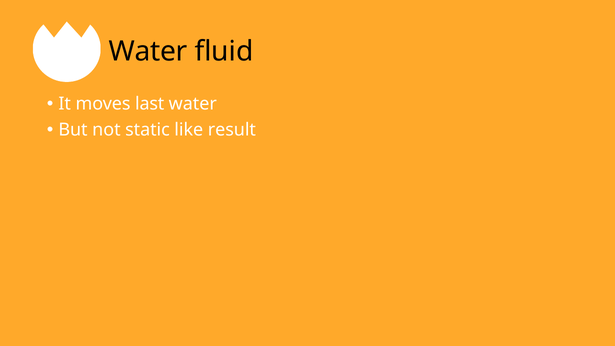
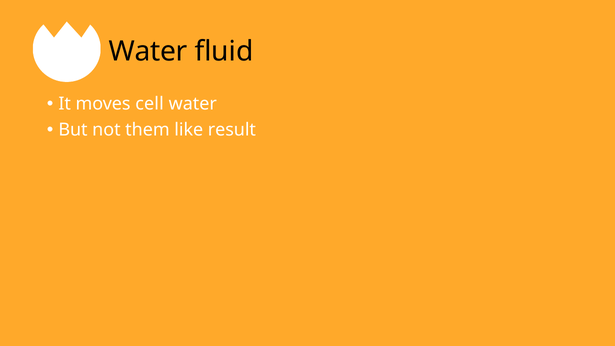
last: last -> cell
static: static -> them
